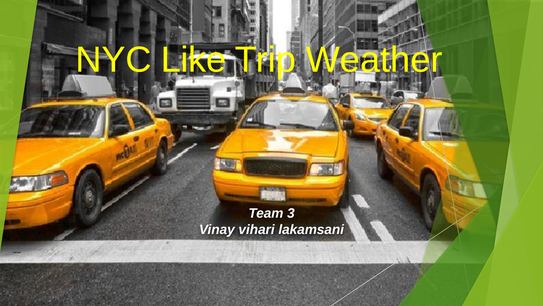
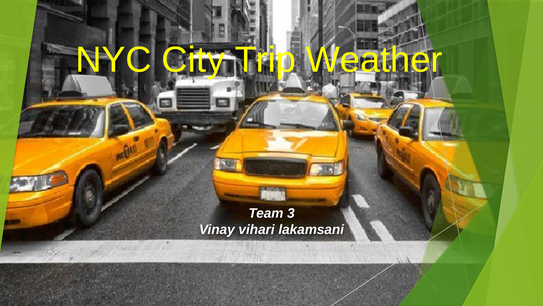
Like: Like -> City
